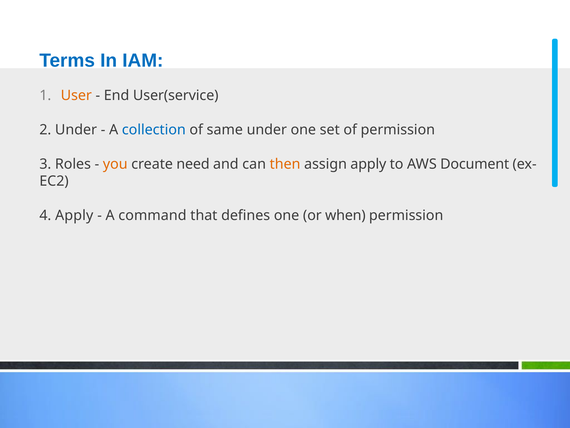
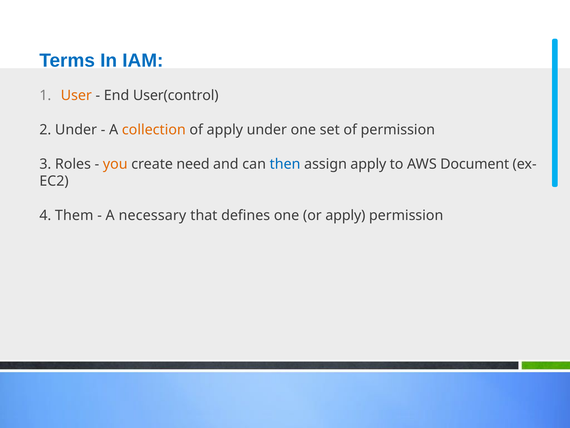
User(service: User(service -> User(control
collection colour: blue -> orange
of same: same -> apply
then colour: orange -> blue
4 Apply: Apply -> Them
command: command -> necessary
or when: when -> apply
